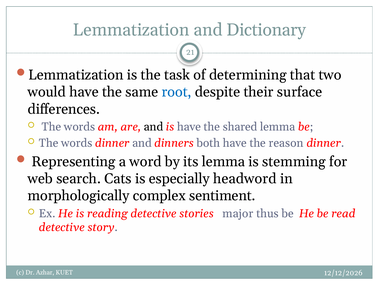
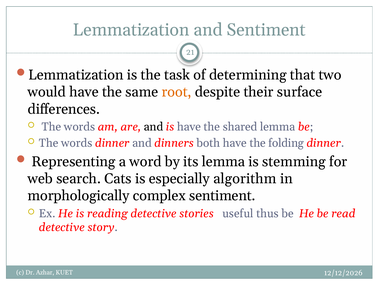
and Dictionary: Dictionary -> Sentiment
root colour: blue -> orange
reason: reason -> folding
headword: headword -> algorithm
major: major -> useful
